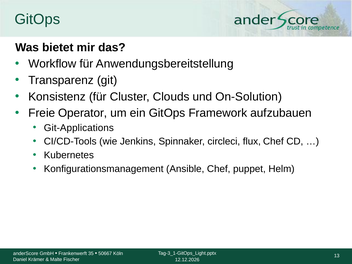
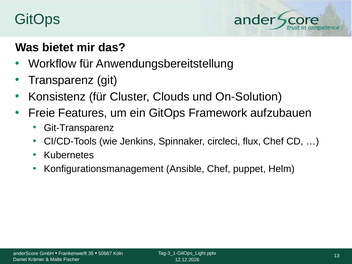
Operator: Operator -> Features
Git-Applications: Git-Applications -> Git-Transparenz
